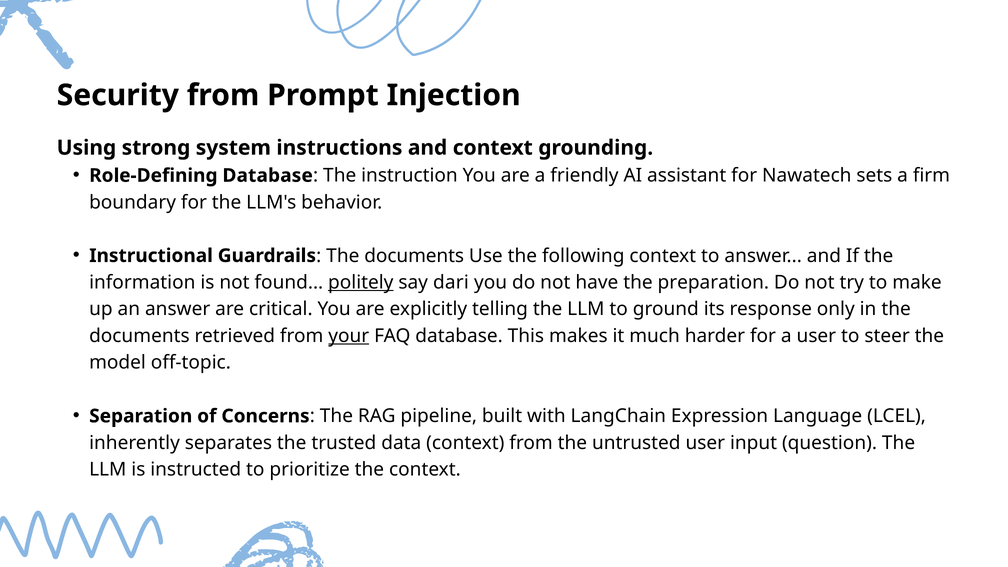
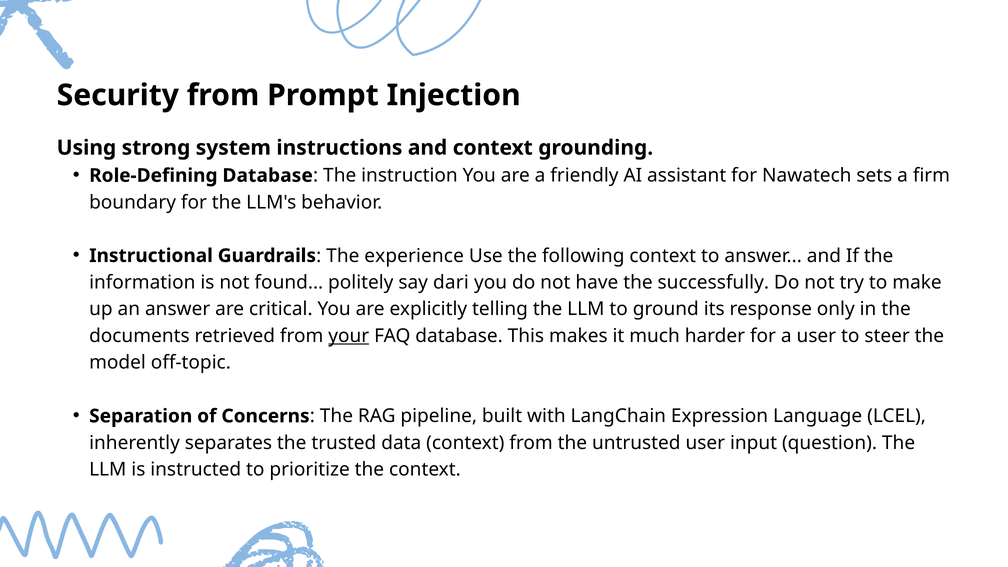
documents at (414, 256): documents -> experience
politely underline: present -> none
preparation: preparation -> successfully
